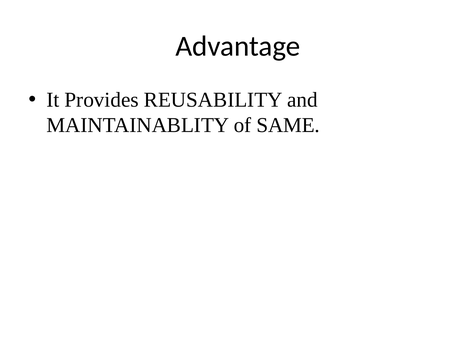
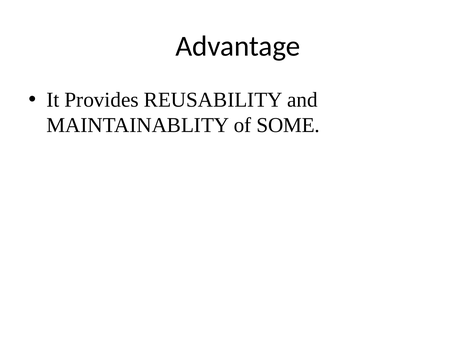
SAME: SAME -> SOME
